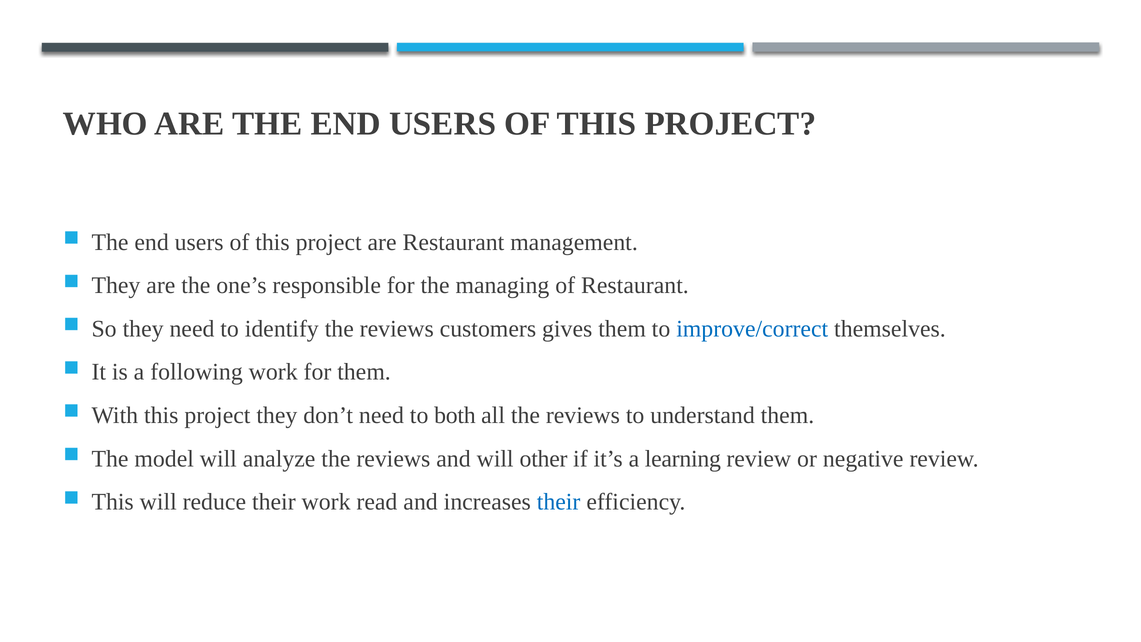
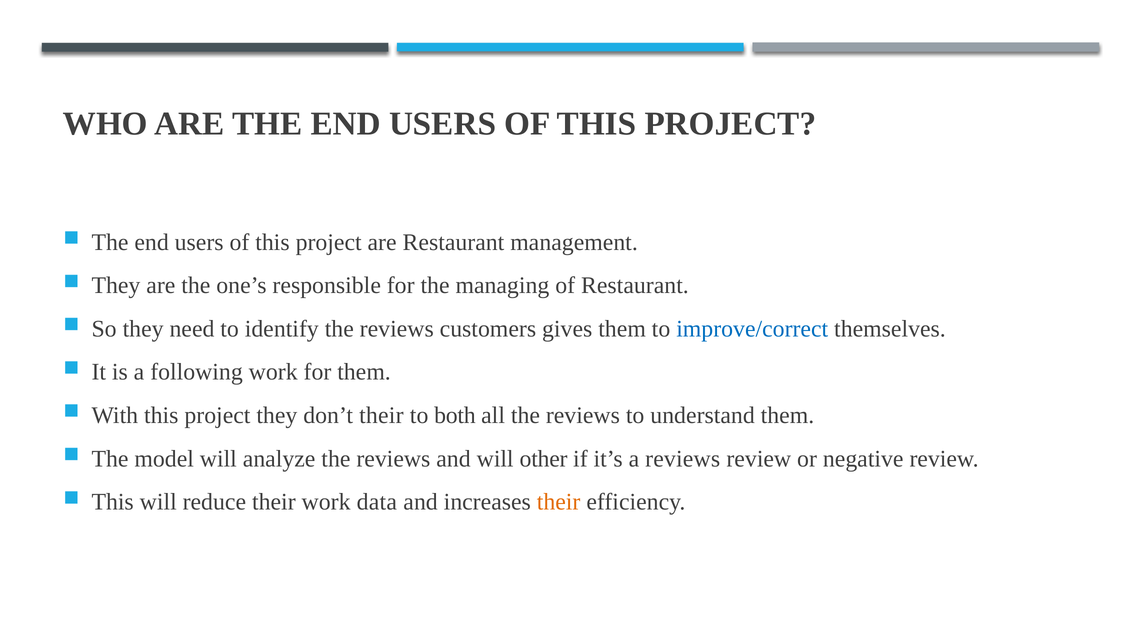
don’t need: need -> their
a learning: learning -> reviews
read: read -> data
their at (559, 502) colour: blue -> orange
